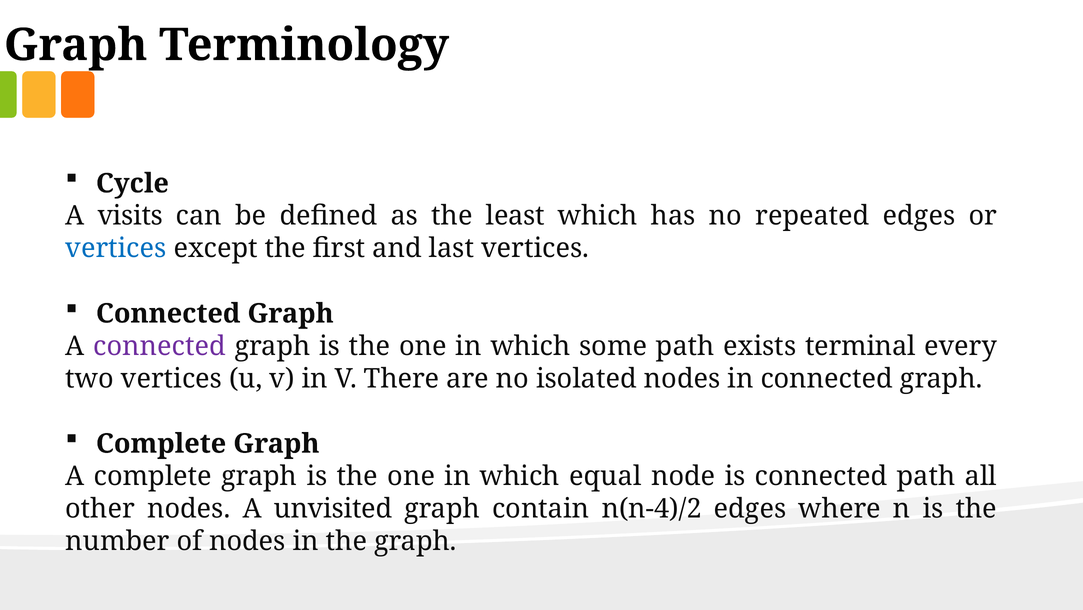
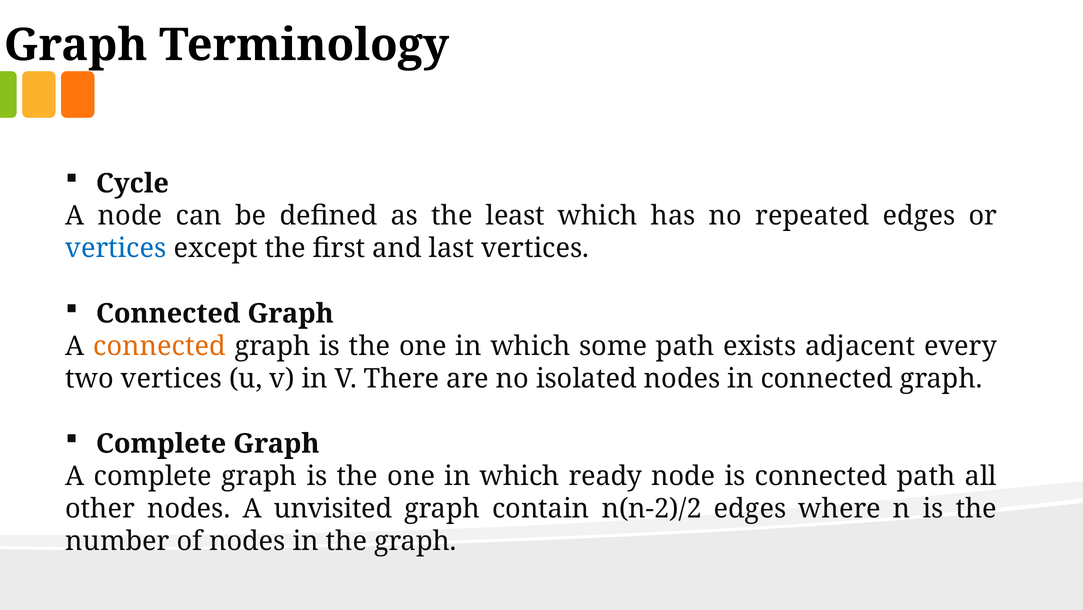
A visits: visits -> node
connected at (160, 346) colour: purple -> orange
terminal: terminal -> adjacent
equal: equal -> ready
n(n-4)/2: n(n-4)/2 -> n(n-2)/2
